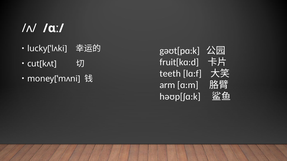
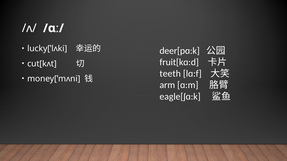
gəʊt[pɑ:k: gəʊt[pɑ:k -> deer[pɑ:k
həʊp[ʃɑ:k: həʊp[ʃɑ:k -> eagle[ʃɑ:k
